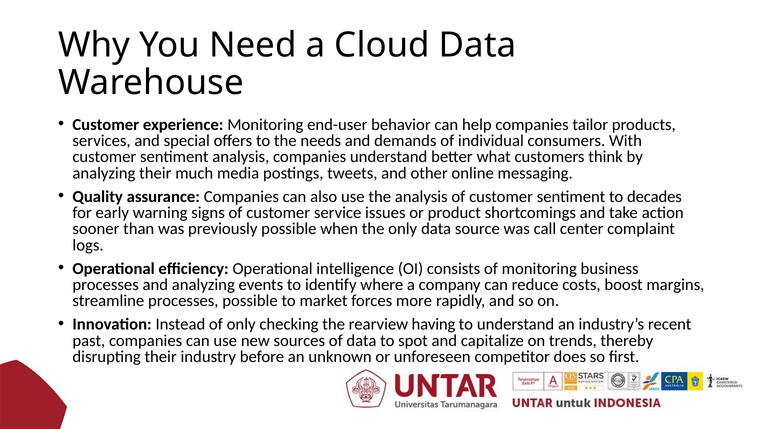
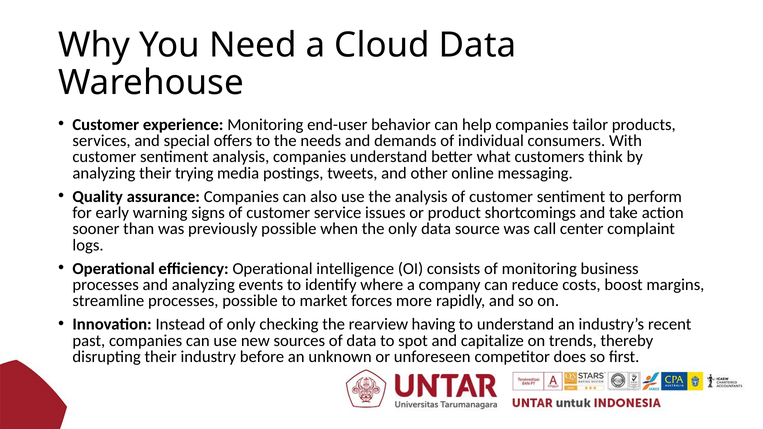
much: much -> trying
decades: decades -> perform
